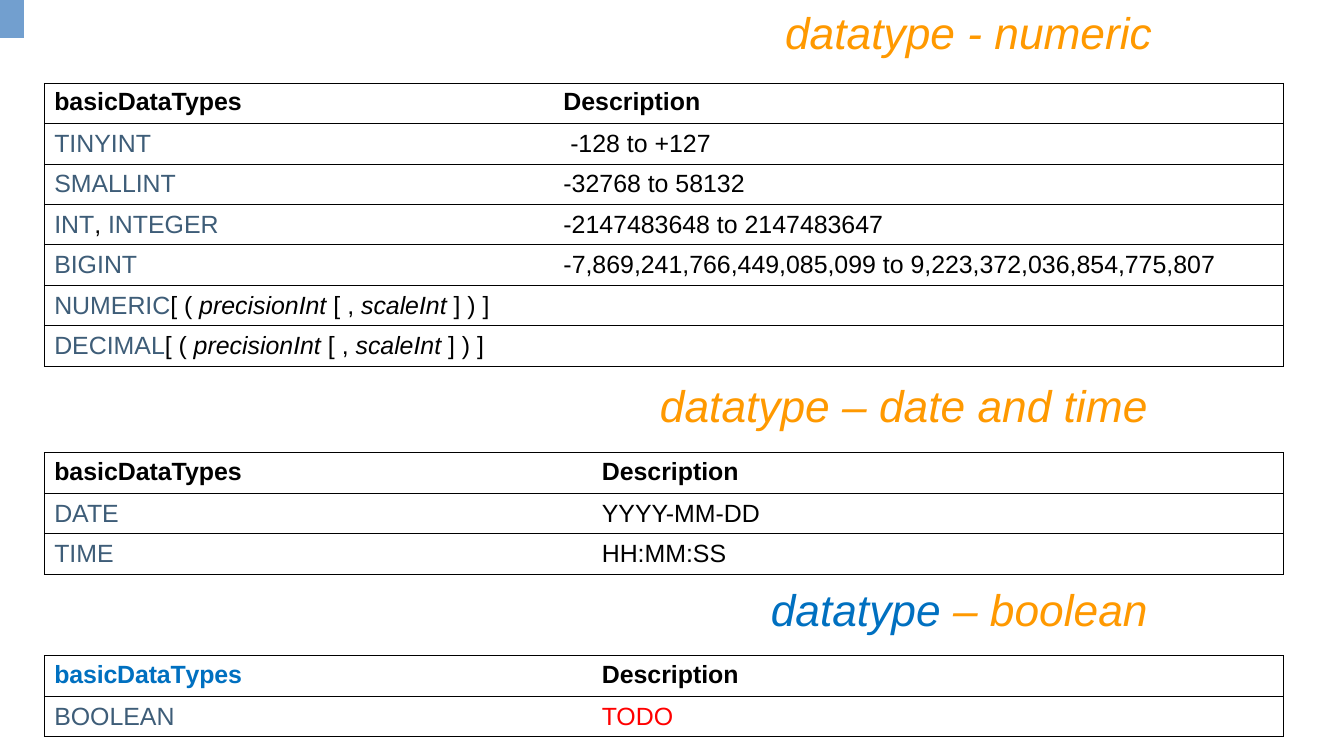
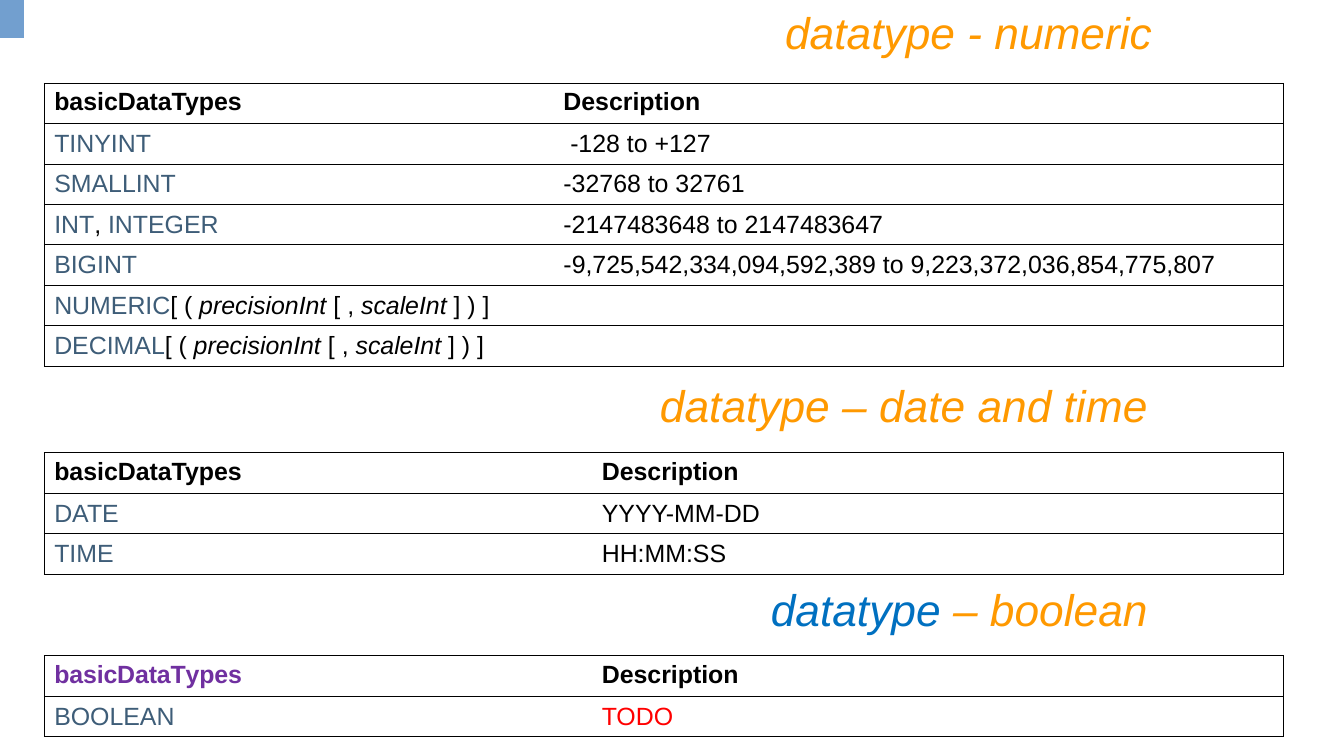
58132: 58132 -> 32761
-7,869,241,766,449,085,099: -7,869,241,766,449,085,099 -> -9,725,542,334,094,592,389
basicDataTypes at (148, 675) colour: blue -> purple
